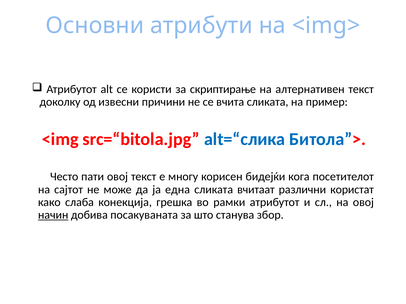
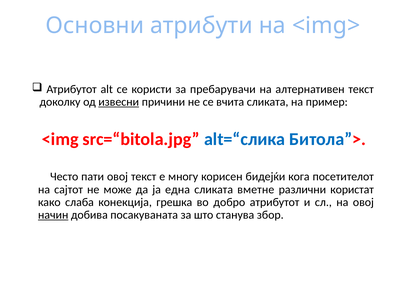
скриптирање: скриптирање -> пребарувачи
извесни underline: none -> present
вчитаат: вчитаат -> вметне
рамки: рамки -> добро
